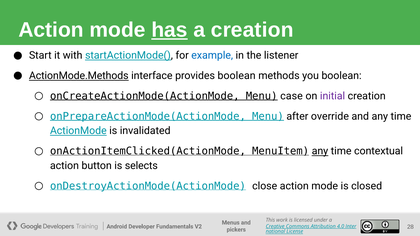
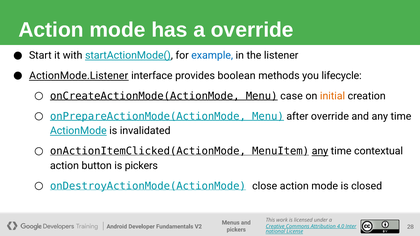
has underline: present -> none
a creation: creation -> override
ActionMode.Methods: ActionMode.Methods -> ActionMode.Listener
you boolean: boolean -> lifecycle
initial colour: purple -> orange
is selects: selects -> pickers
